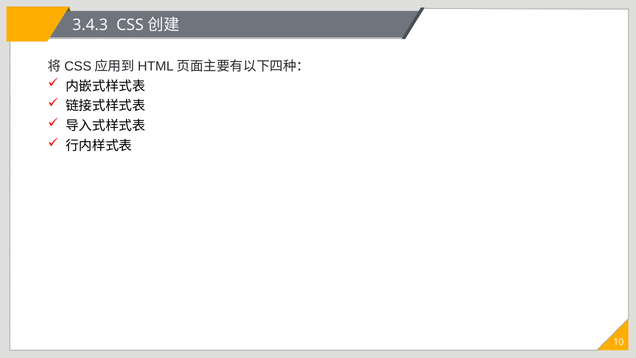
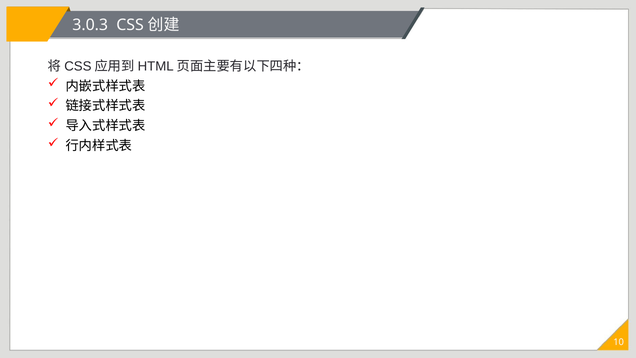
3.4.3: 3.4.3 -> 3.0.3
